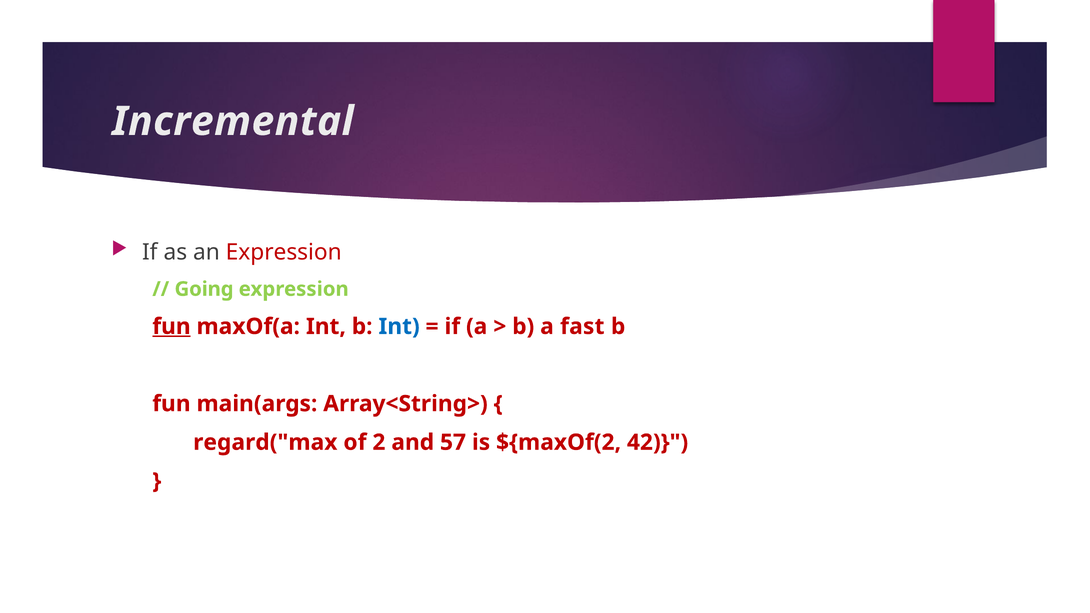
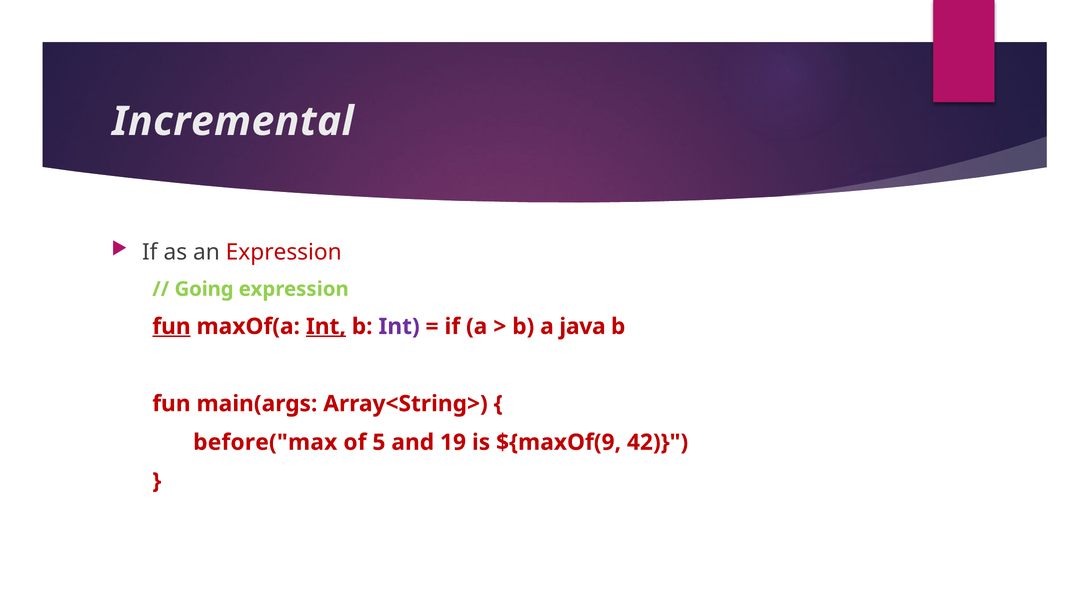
Int at (326, 327) underline: none -> present
Int at (399, 327) colour: blue -> purple
fast: fast -> java
regard("max: regard("max -> before("max
2: 2 -> 5
57: 57 -> 19
${maxOf(2: ${maxOf(2 -> ${maxOf(9
